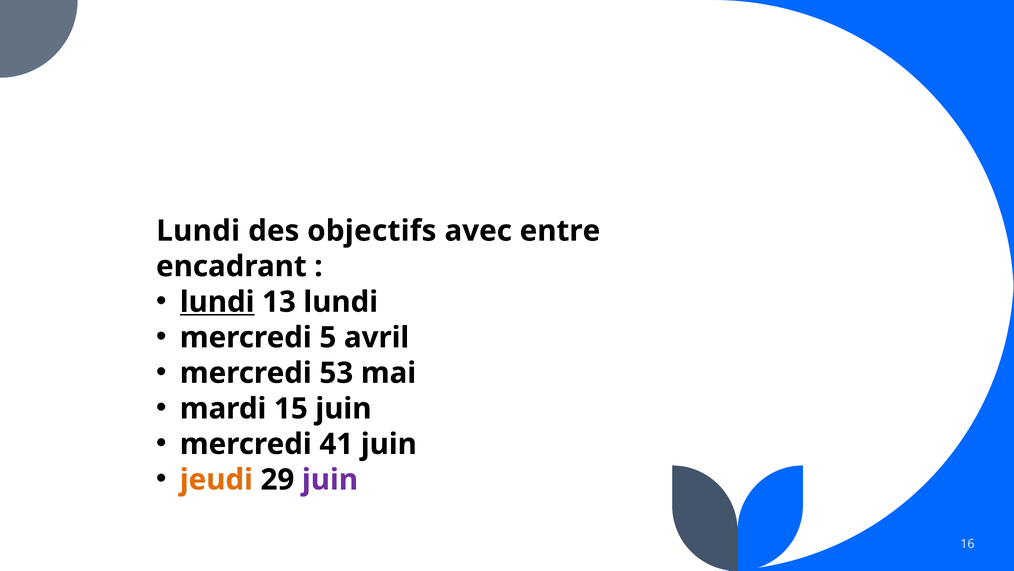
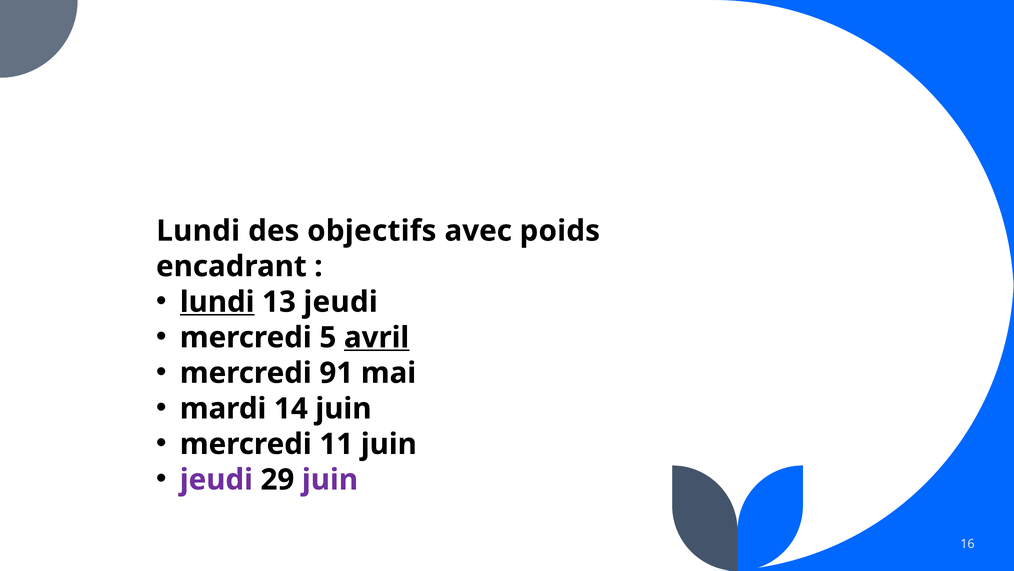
entre: entre -> poids
13 lundi: lundi -> jeudi
avril underline: none -> present
53: 53 -> 91
15: 15 -> 14
41: 41 -> 11
jeudi at (216, 479) colour: orange -> purple
